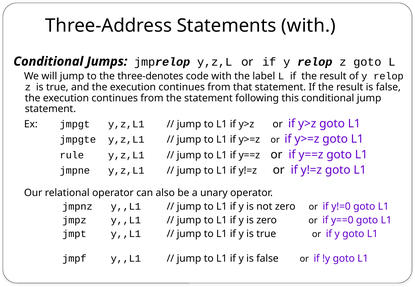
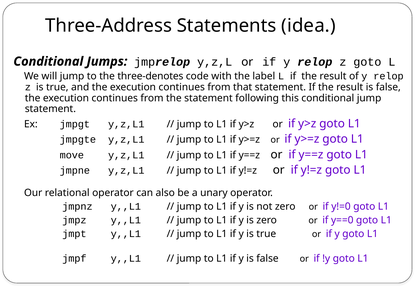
Statements with: with -> idea
rule: rule -> move
